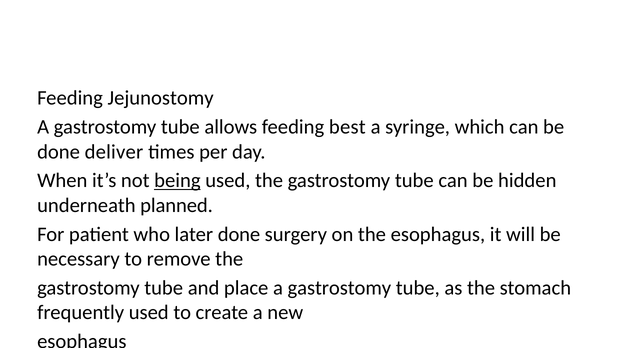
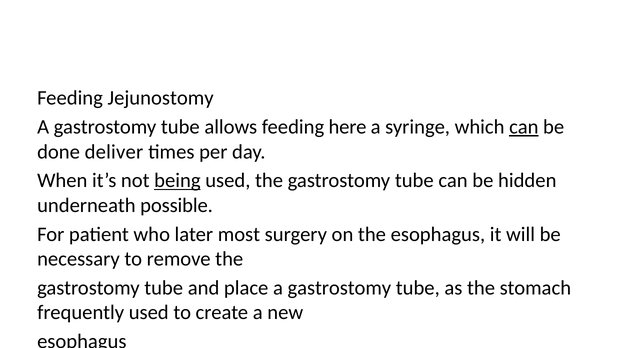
best: best -> here
can at (524, 127) underline: none -> present
planned: planned -> possible
later done: done -> most
